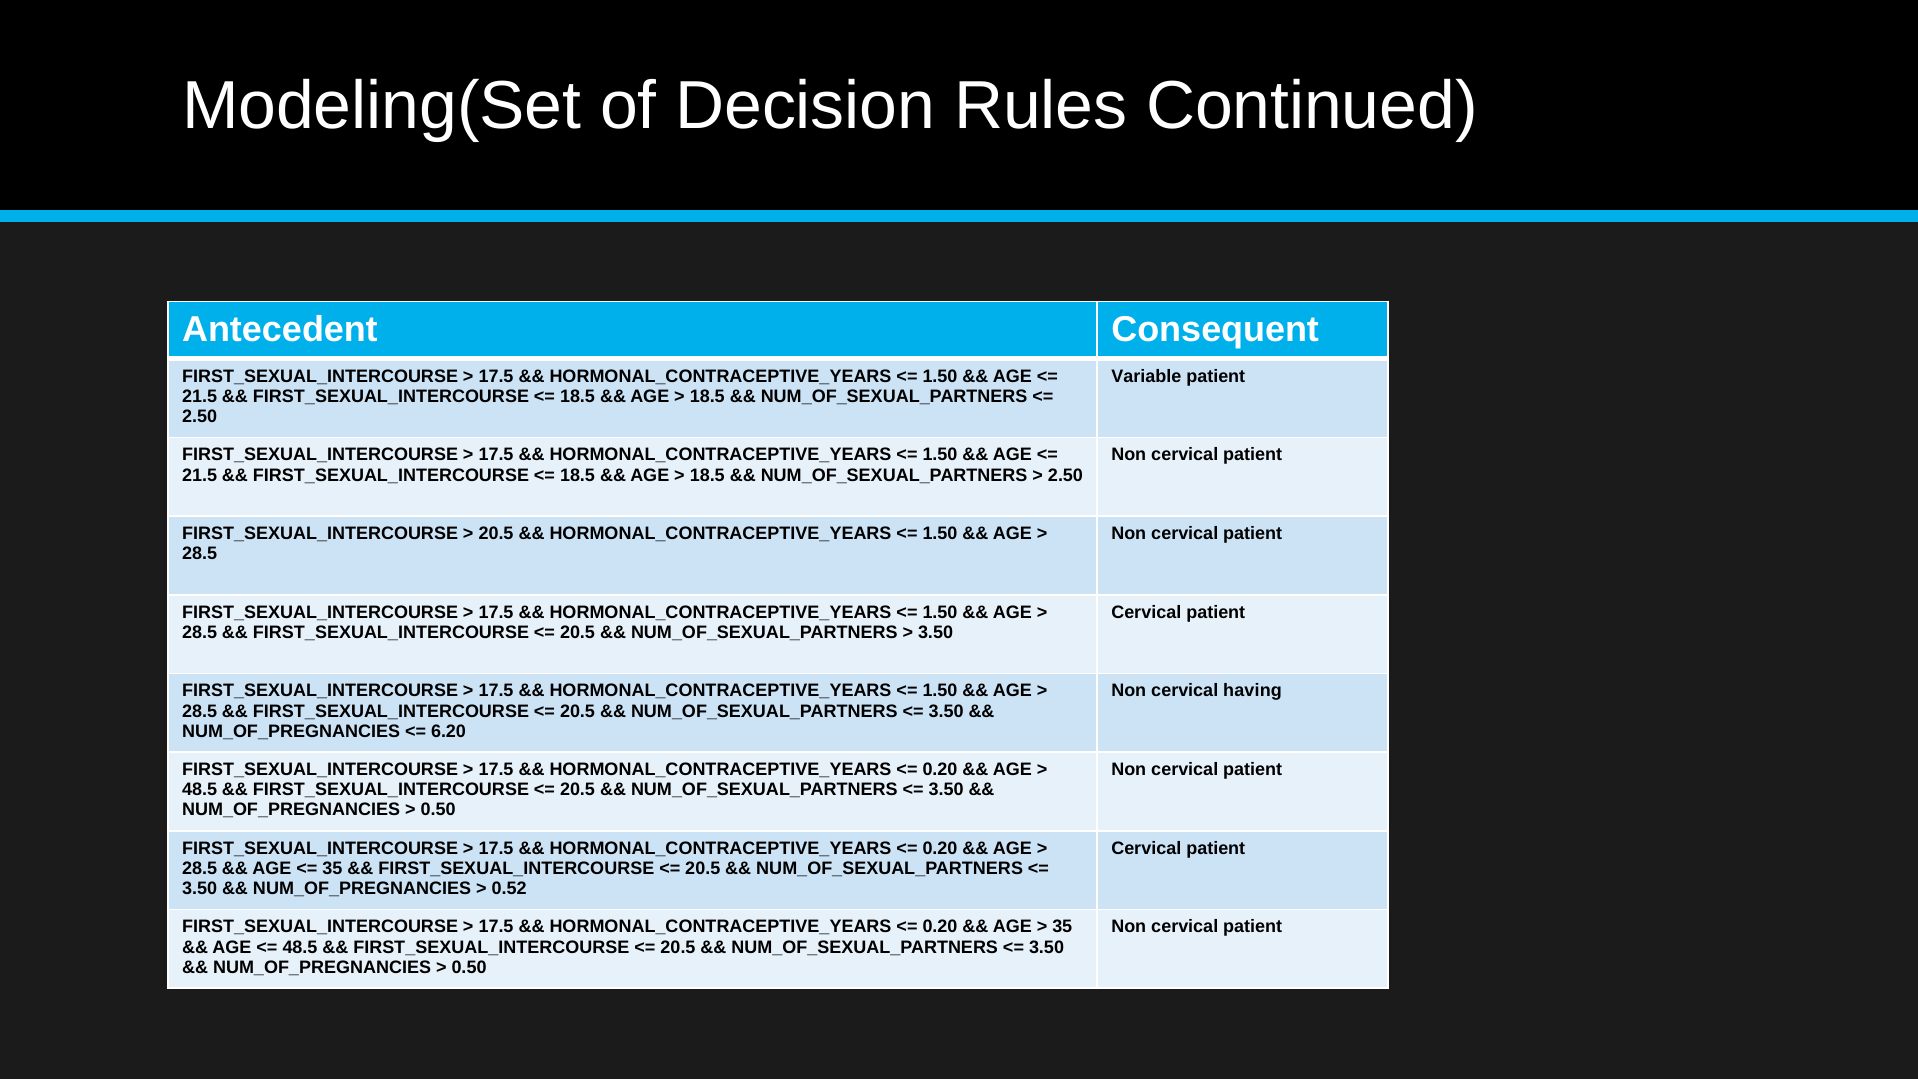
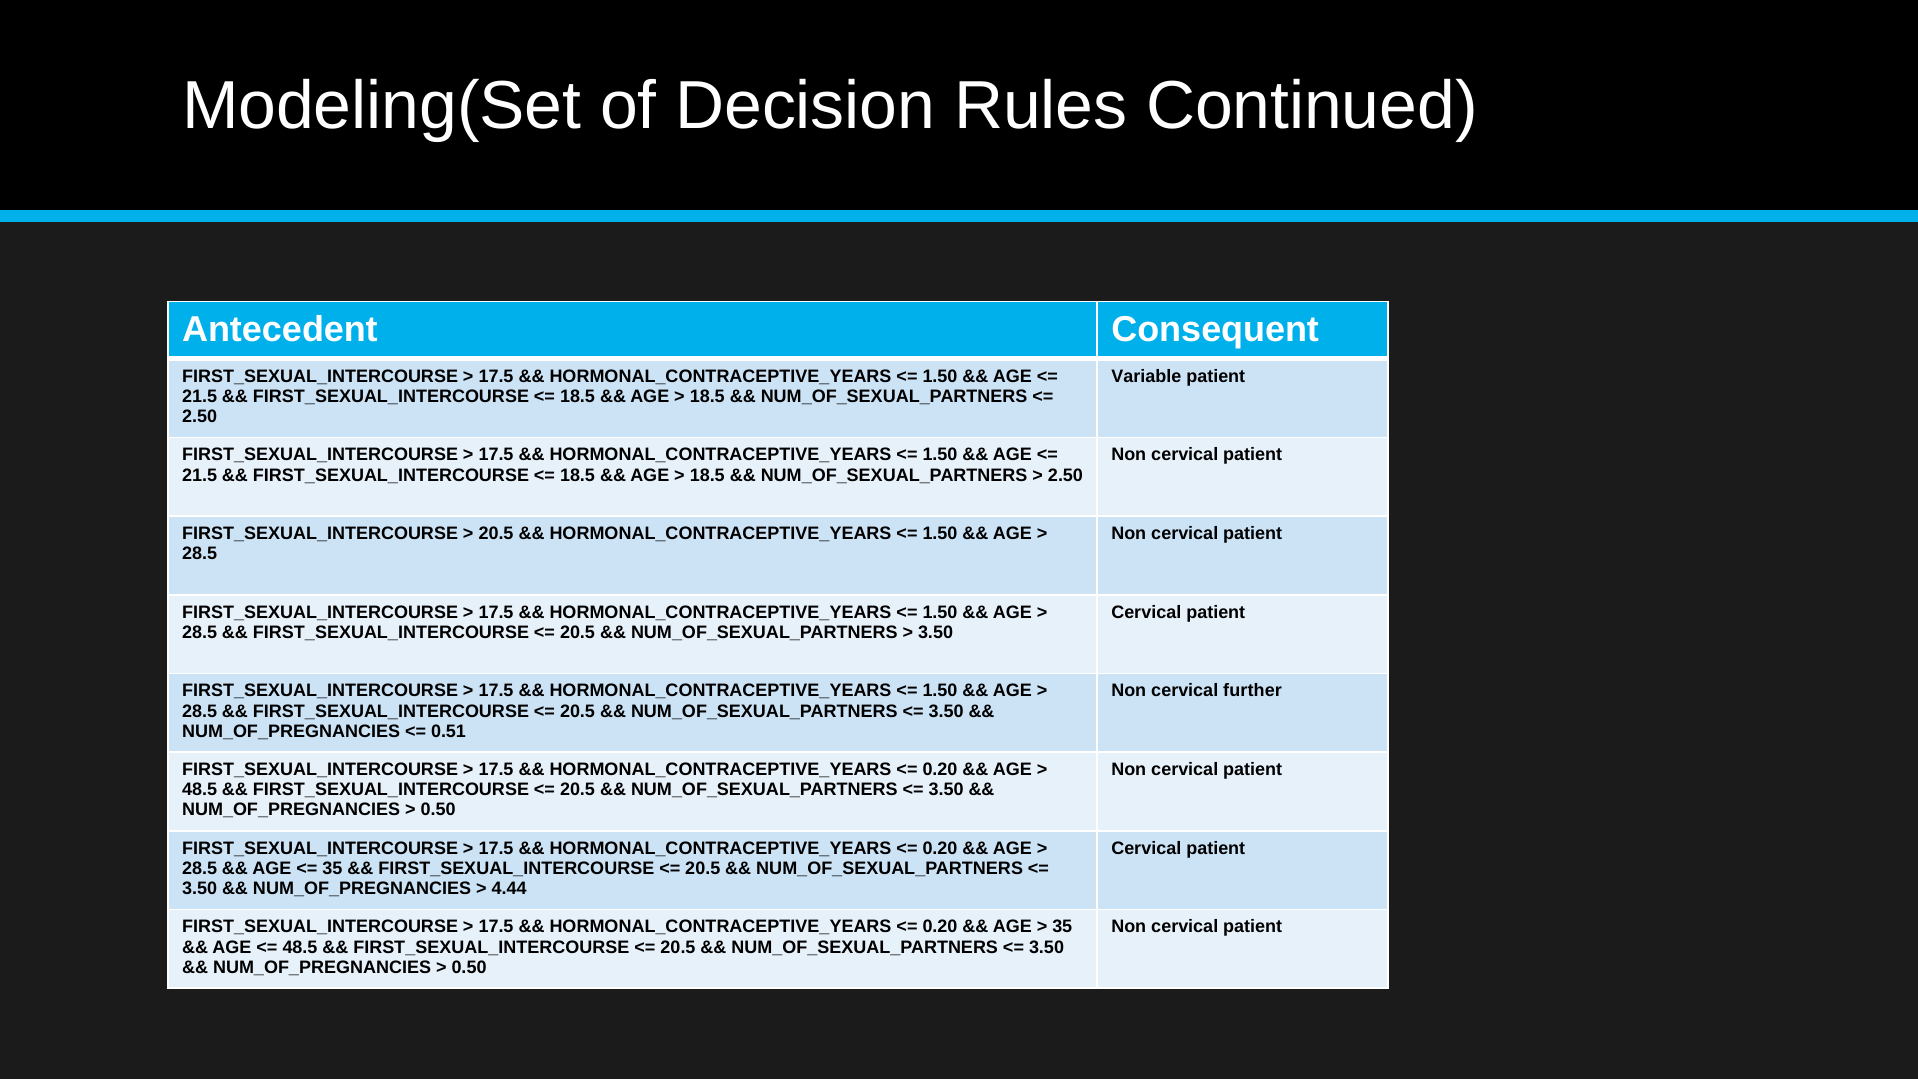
having: having -> further
6.20: 6.20 -> 0.51
0.52: 0.52 -> 4.44
